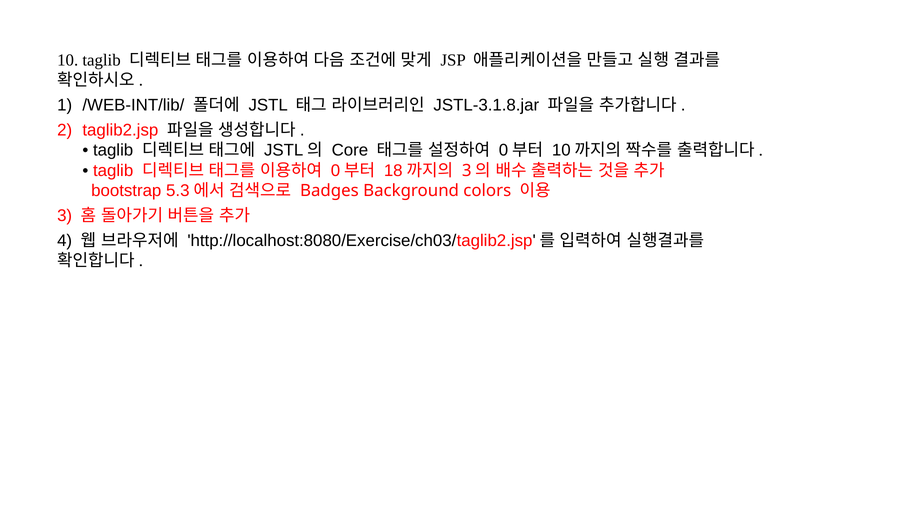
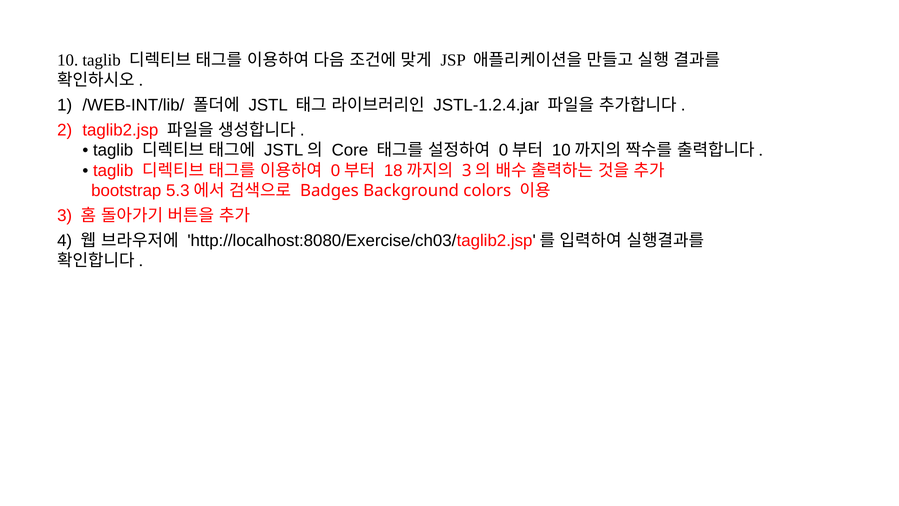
JSTL-3.1.8.jar: JSTL-3.1.8.jar -> JSTL-1.2.4.jar
